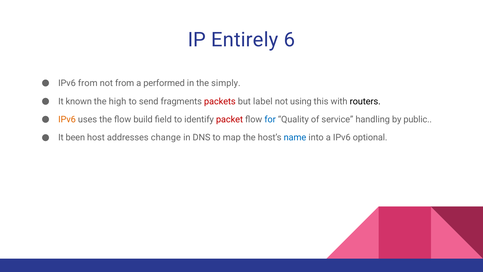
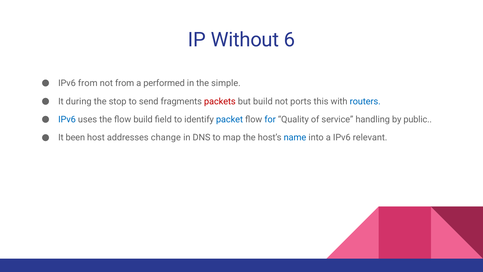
Entirely: Entirely -> Without
simply: simply -> simple
known: known -> during
high: high -> stop
but label: label -> build
using: using -> ports
routers colour: black -> blue
IPv6 at (67, 119) colour: orange -> blue
packet colour: red -> blue
optional: optional -> relevant
